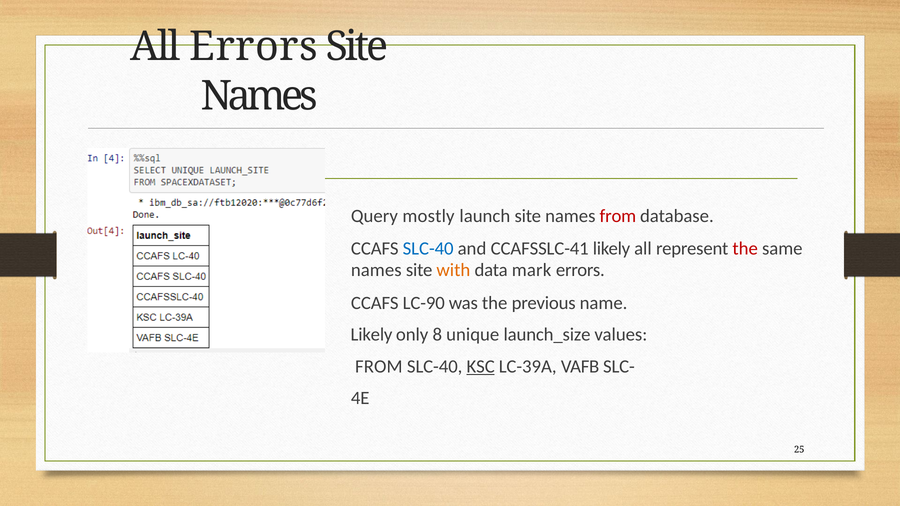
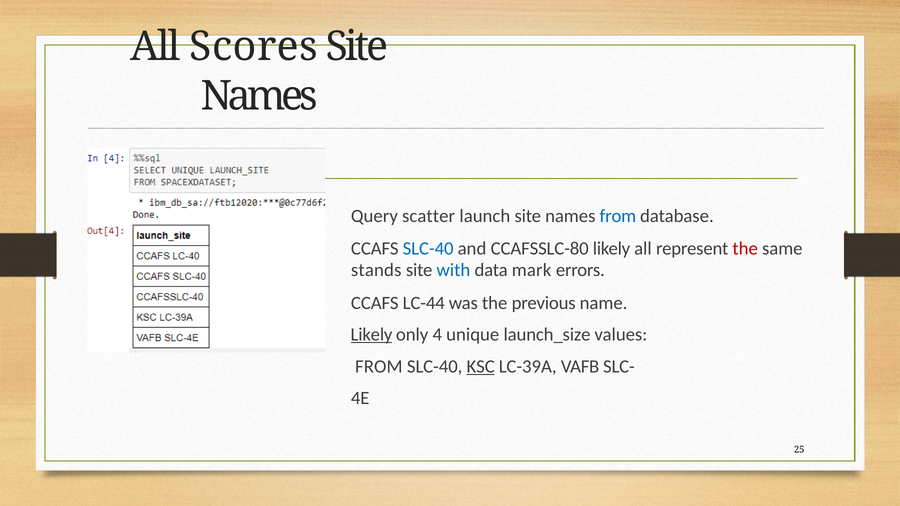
All Errors: Errors -> Scores
mostly: mostly -> scatter
from at (618, 216) colour: red -> blue
CCAFSSLC-41: CCAFSSLC-41 -> CCAFSSLC-80
names at (376, 270): names -> stands
with colour: orange -> blue
LC-90: LC-90 -> LC-44
Likely at (372, 335) underline: none -> present
8: 8 -> 4
